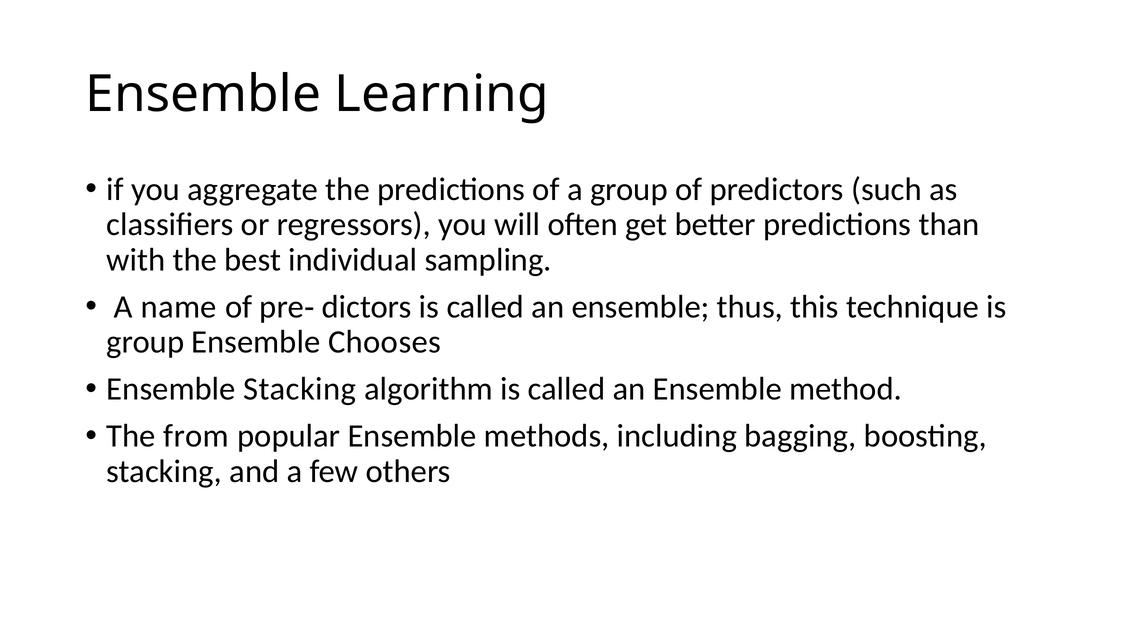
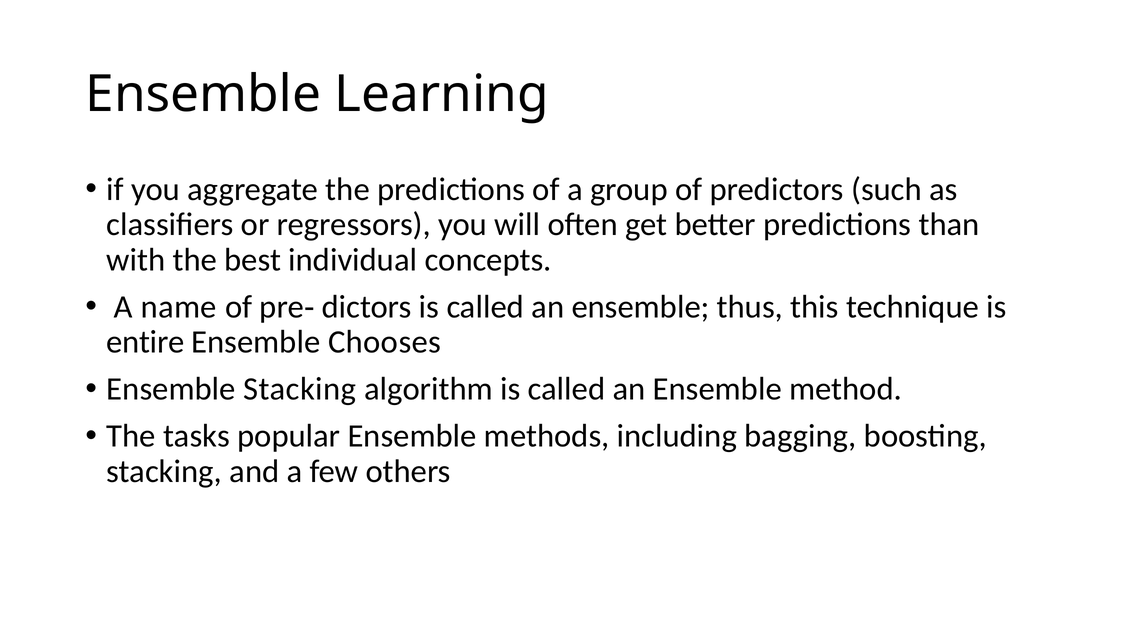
sampling: sampling -> concepts
group at (145, 342): group -> entire
from: from -> tasks
